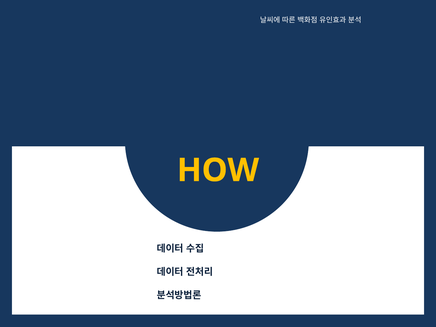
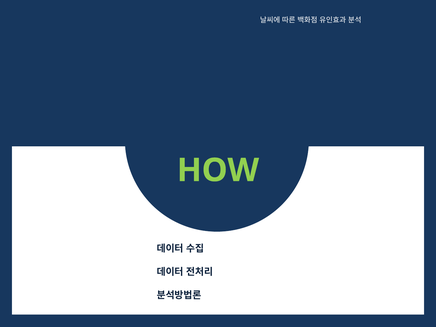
HOW colour: yellow -> light green
